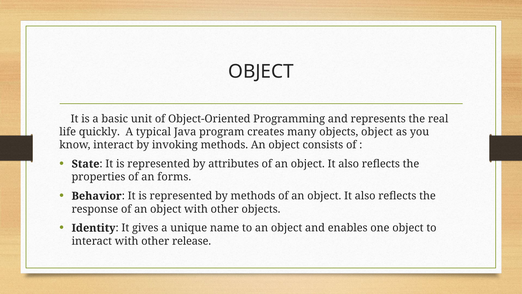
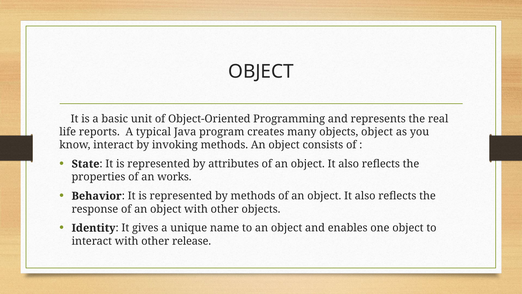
quickly: quickly -> reports
forms: forms -> works
